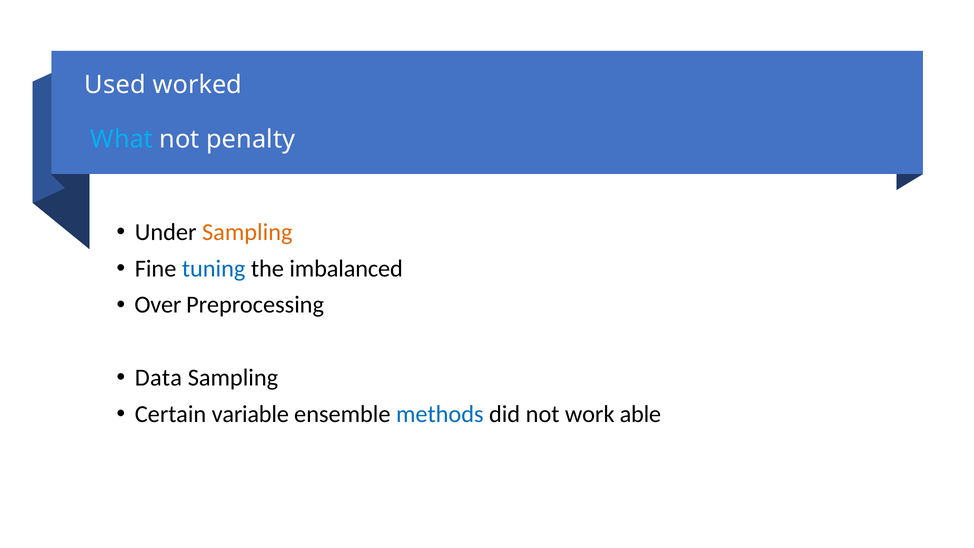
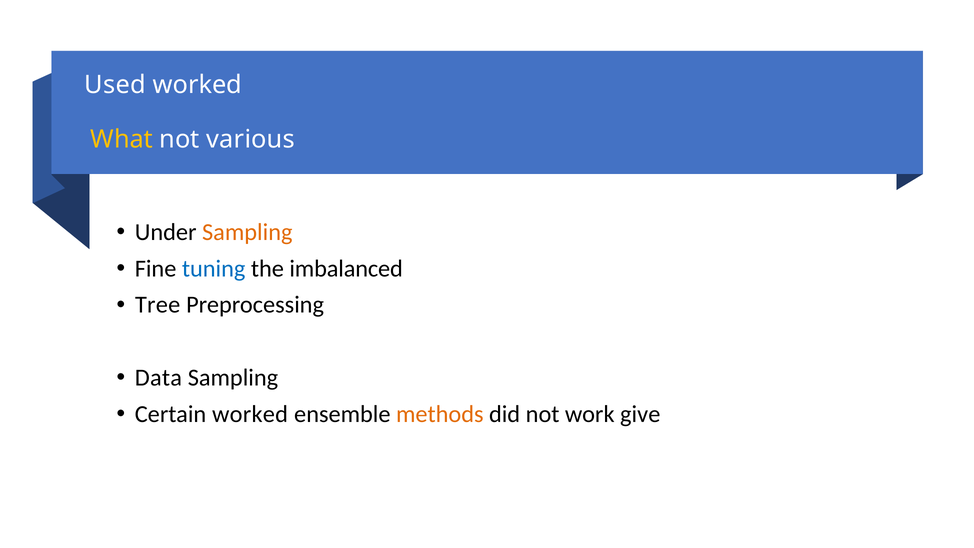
What colour: light blue -> yellow
penalty: penalty -> various
Over: Over -> Tree
Certain variable: variable -> worked
methods colour: blue -> orange
able: able -> give
